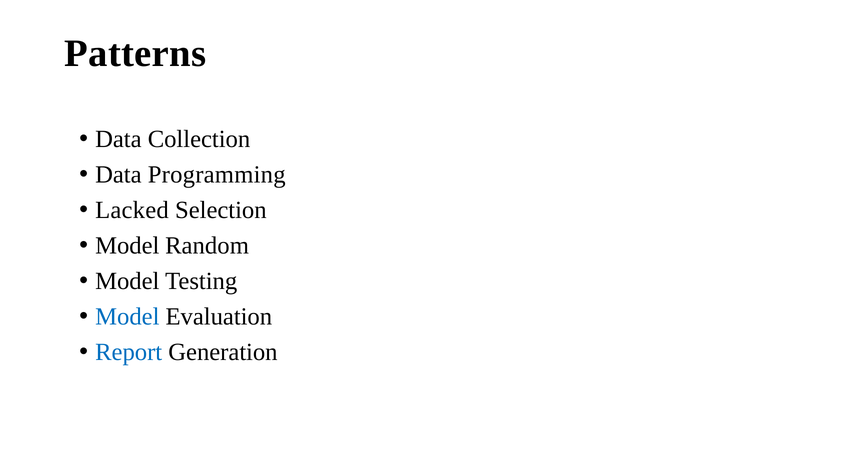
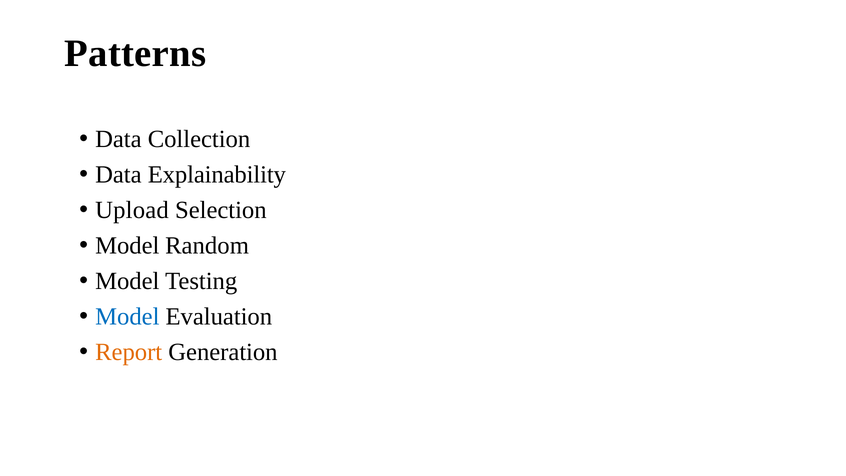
Programming: Programming -> Explainability
Lacked: Lacked -> Upload
Report colour: blue -> orange
